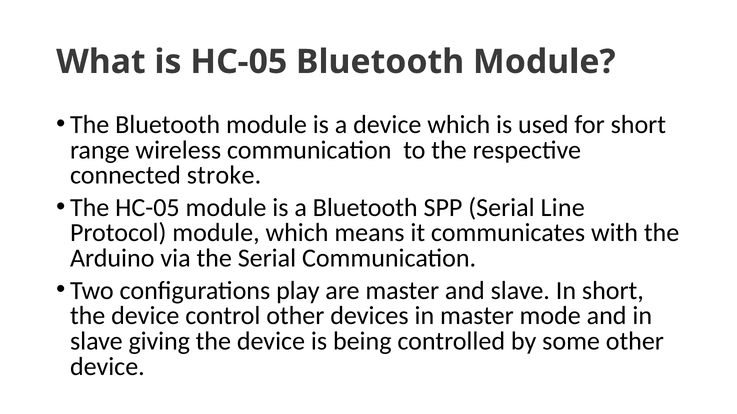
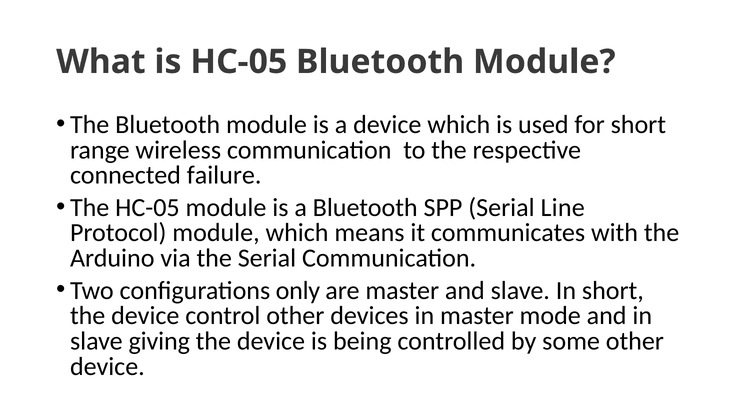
stroke: stroke -> failure
play: play -> only
